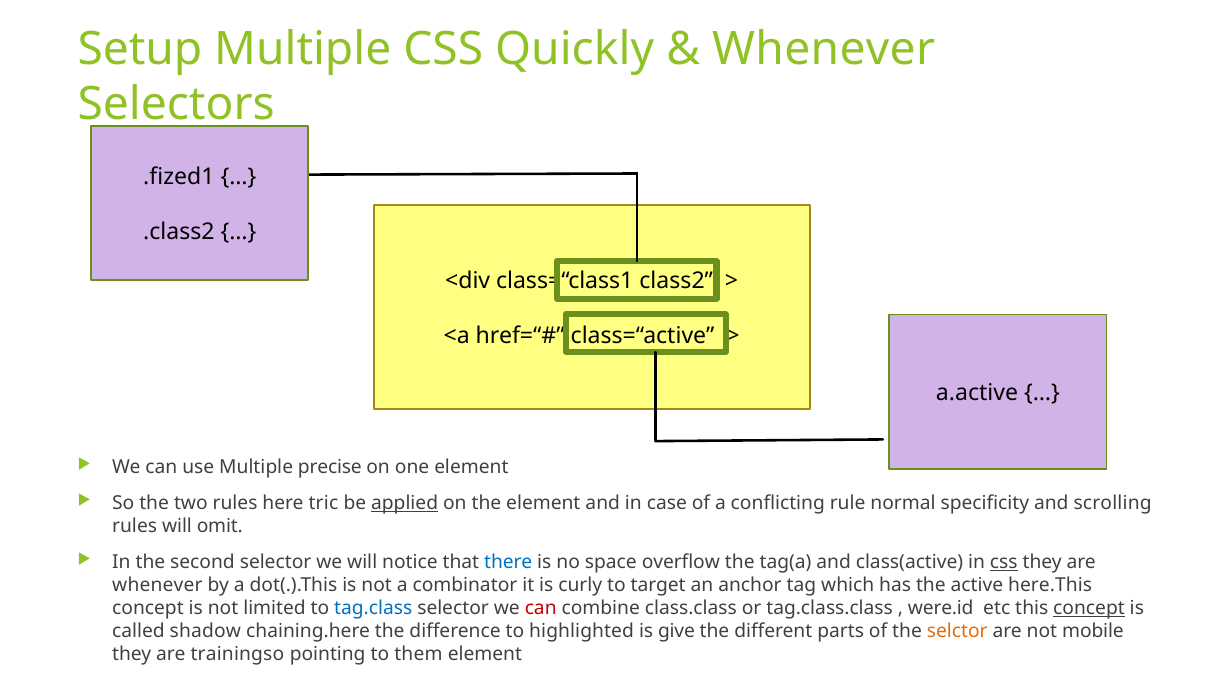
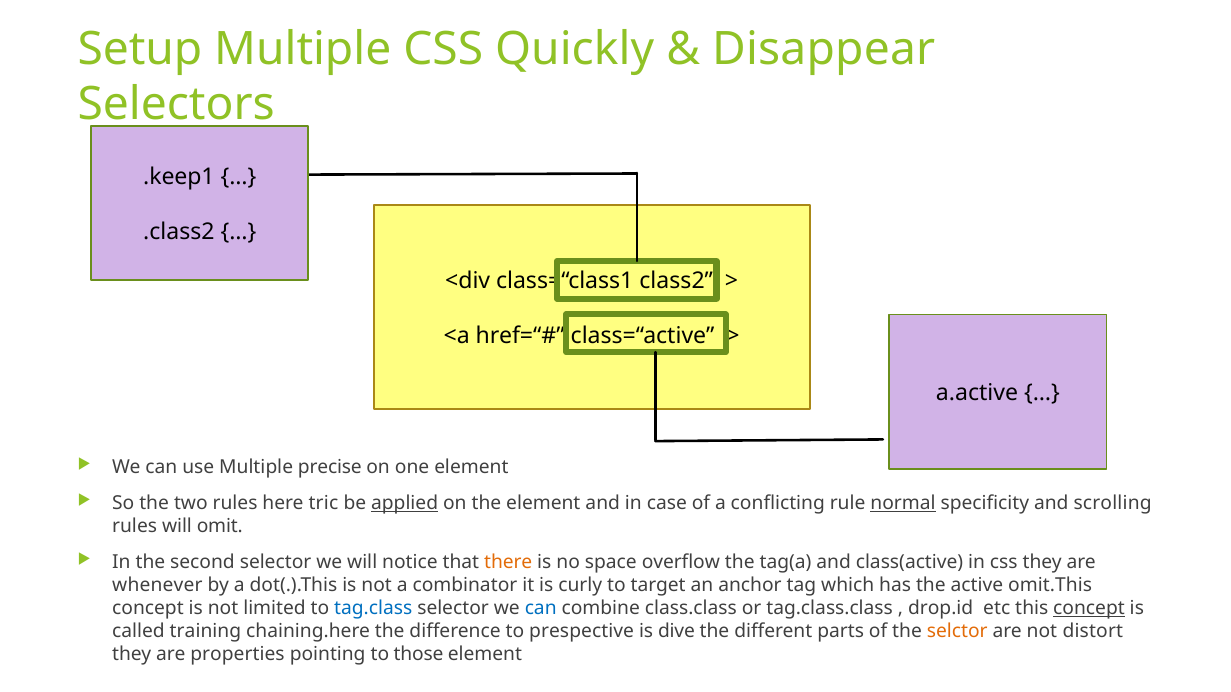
Whenever at (824, 49): Whenever -> Disappear
.fized1: .fized1 -> .keep1
normal underline: none -> present
there colour: blue -> orange
css at (1004, 563) underline: present -> none
here.This: here.This -> omit.This
can at (541, 609) colour: red -> blue
were.id: were.id -> drop.id
shadow: shadow -> training
highlighted: highlighted -> prespective
give: give -> dive
mobile: mobile -> distort
trainingso: trainingso -> properties
them: them -> those
